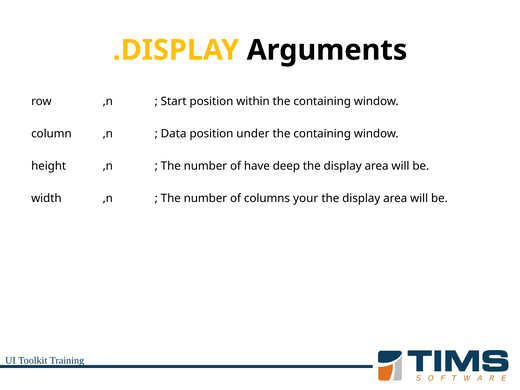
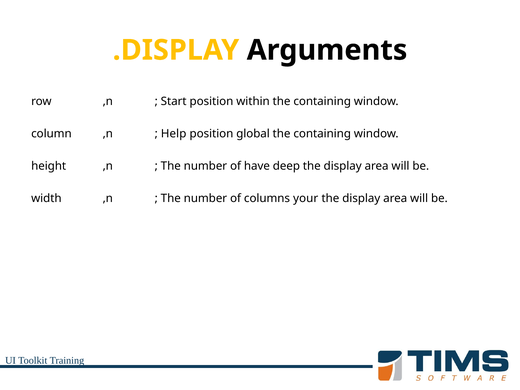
Data: Data -> Help
under: under -> global
